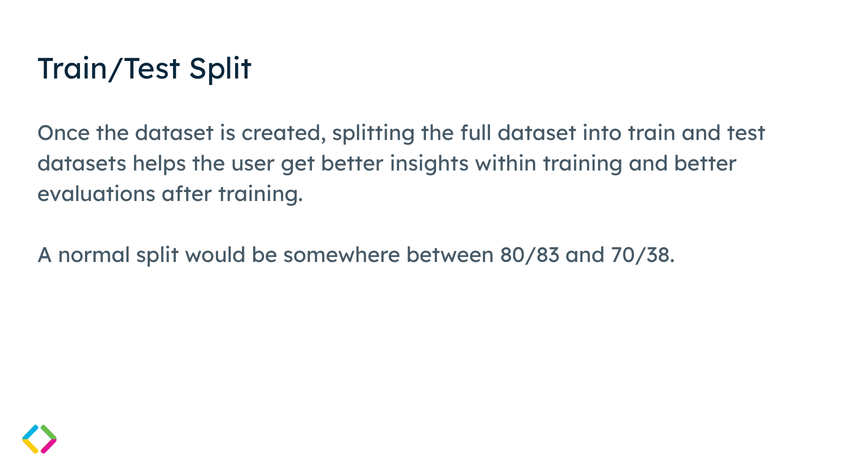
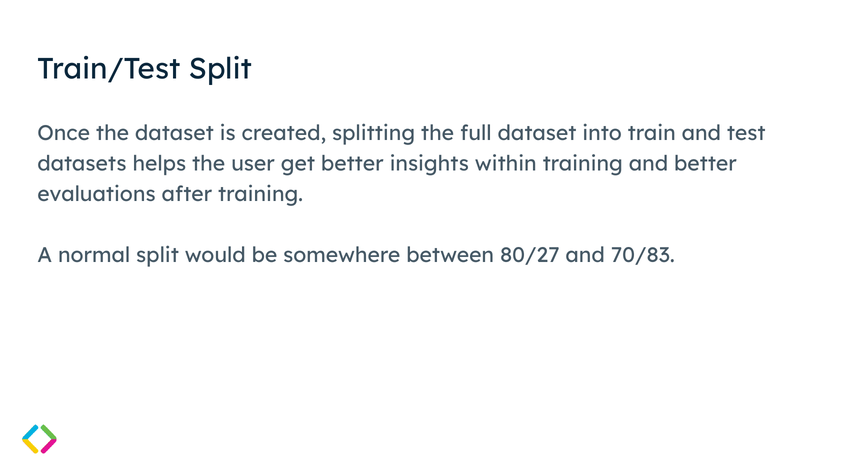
80/83: 80/83 -> 80/27
70/38: 70/38 -> 70/83
